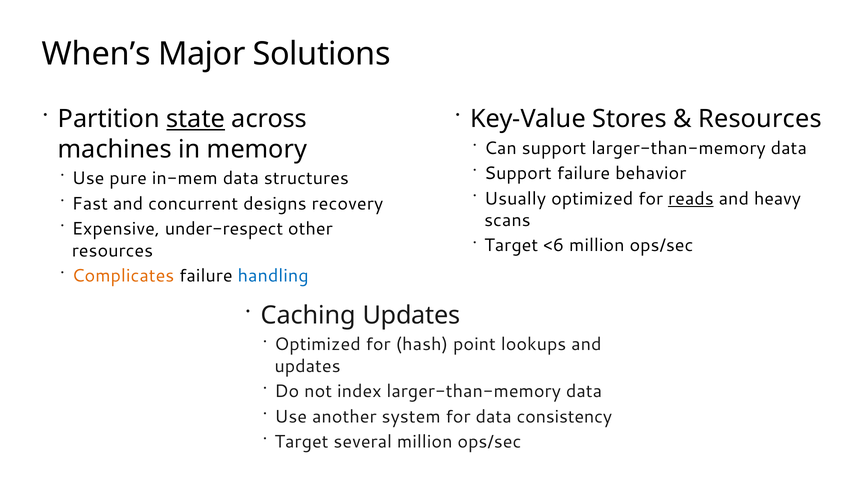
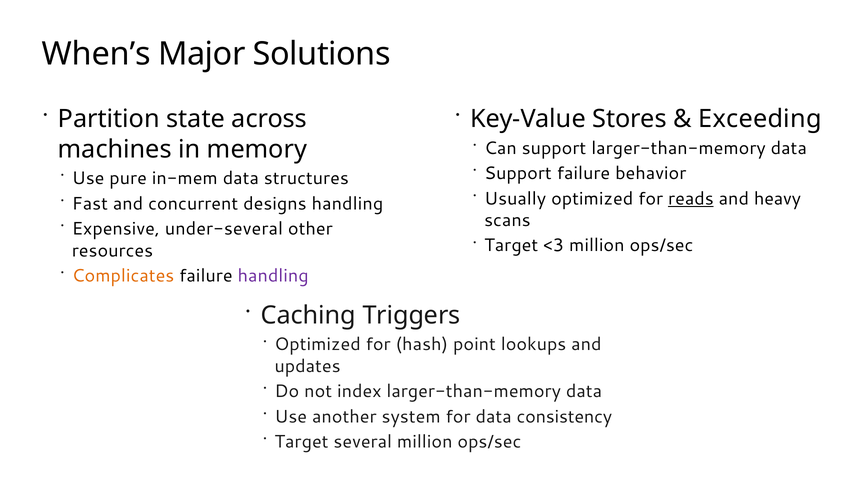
state underline: present -> none
Resources at (760, 119): Resources -> Exceeding
designs recovery: recovery -> handling
under-respect: under-respect -> under-several
<6: <6 -> <3
handling at (273, 276) colour: blue -> purple
Caching Updates: Updates -> Triggers
